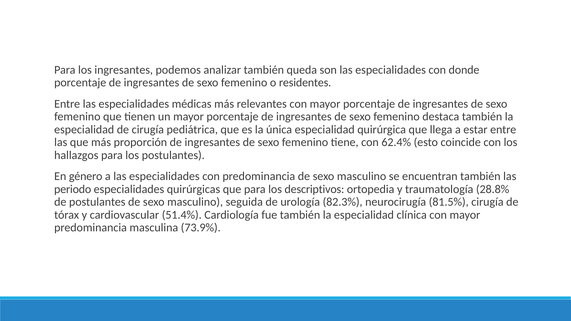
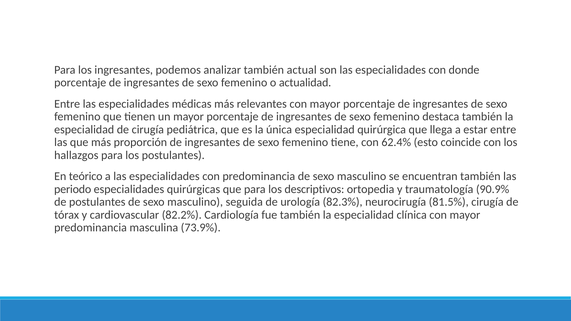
queda: queda -> actual
residentes: residentes -> actualidad
género: género -> teórico
28.8%: 28.8% -> 90.9%
51.4%: 51.4% -> 82.2%
